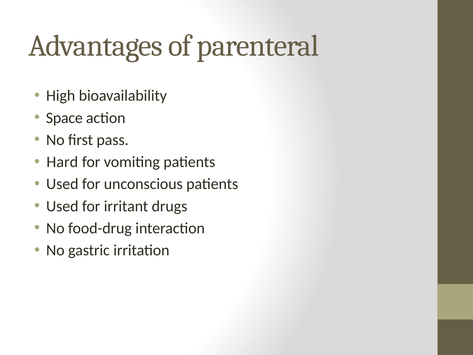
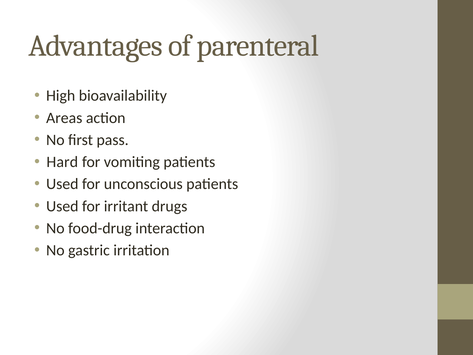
Space: Space -> Areas
